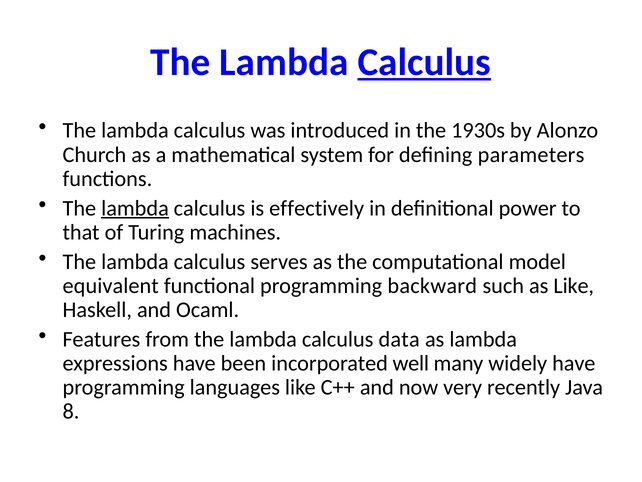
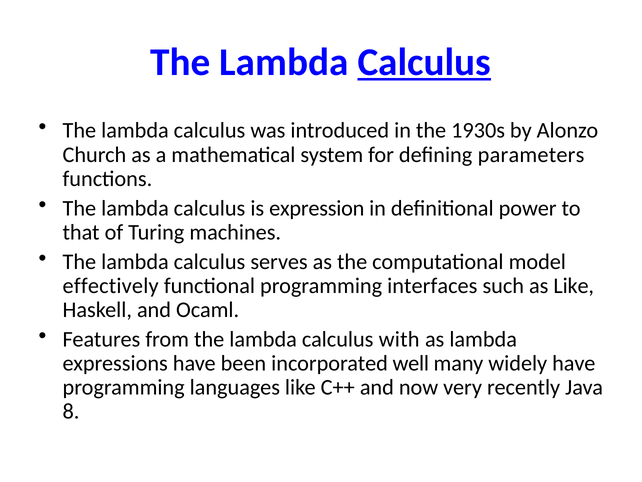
lambda at (135, 208) underline: present -> none
effectively: effectively -> expression
equivalent: equivalent -> effectively
backward: backward -> interfaces
data: data -> with
